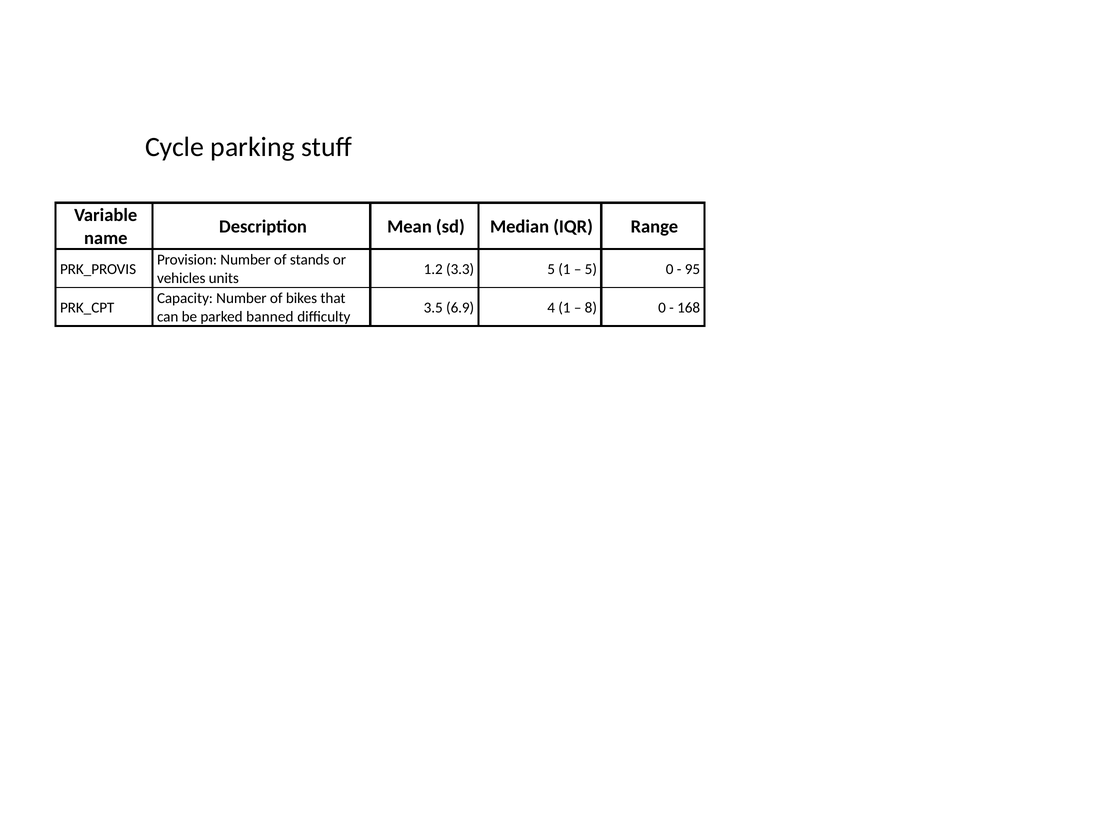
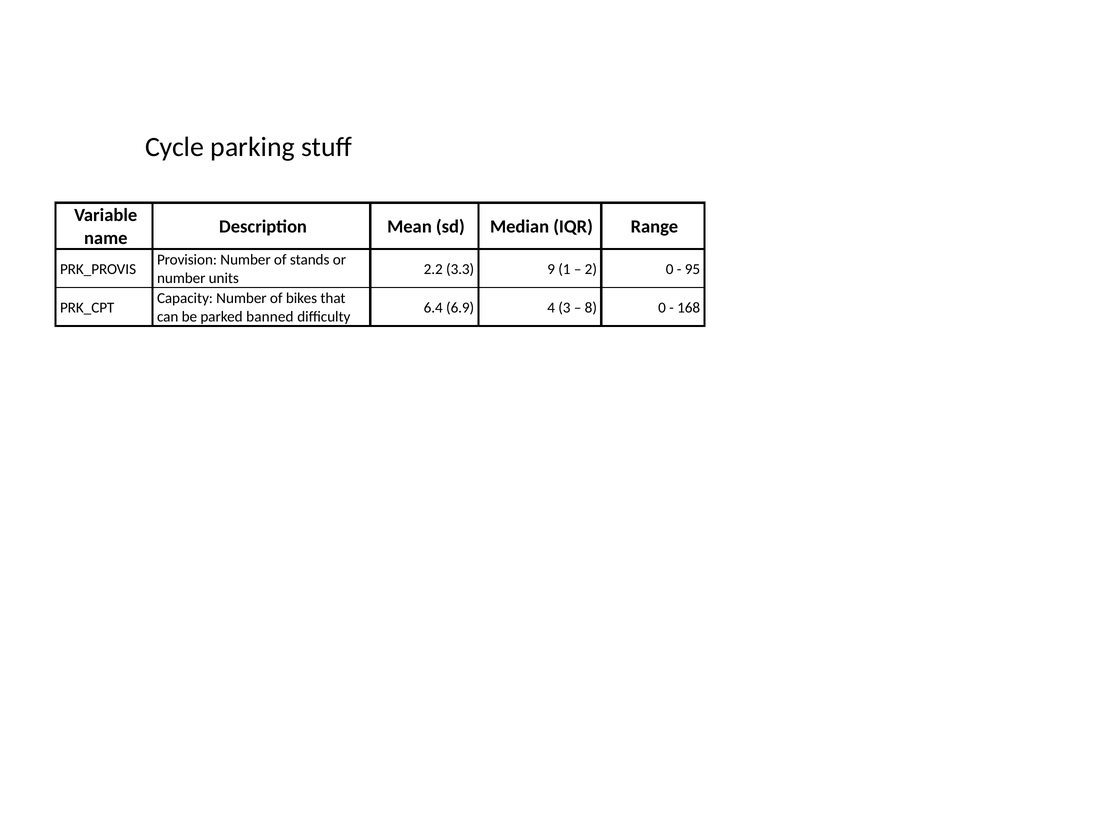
1.2: 1.2 -> 2.2
3.3 5: 5 -> 9
5 at (591, 269): 5 -> 2
vehicles at (181, 278): vehicles -> number
3.5: 3.5 -> 6.4
4 1: 1 -> 3
